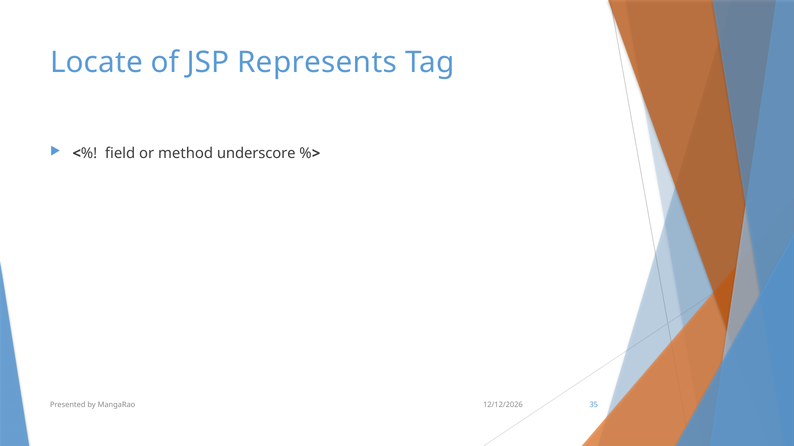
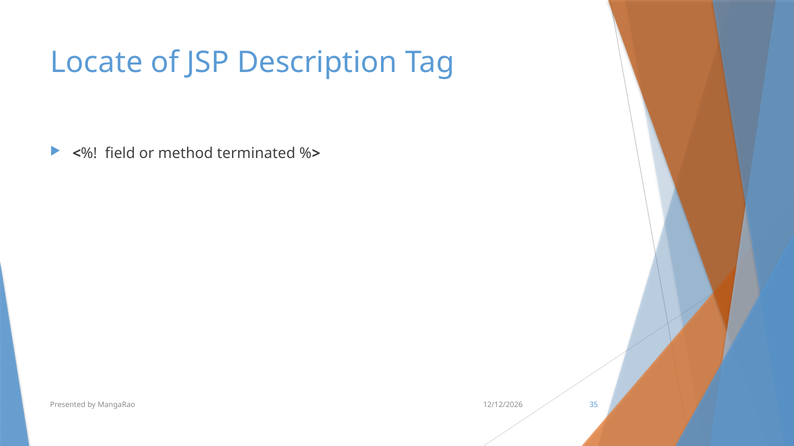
Represents: Represents -> Description
underscore: underscore -> terminated
